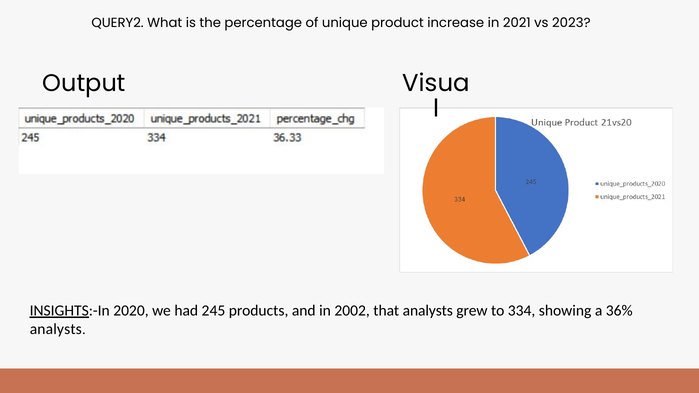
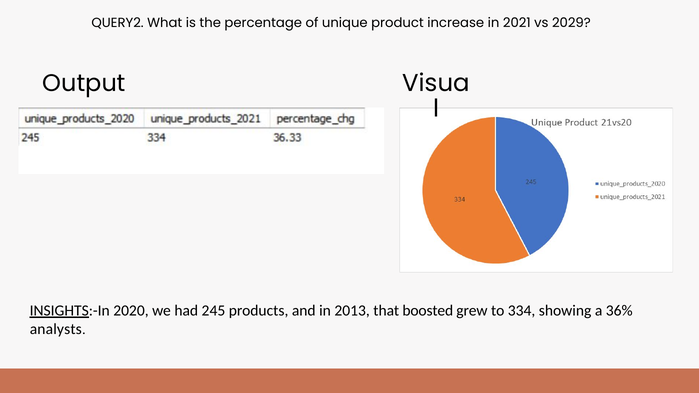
2023: 2023 -> 2029
2002: 2002 -> 2013
that analysts: analysts -> boosted
